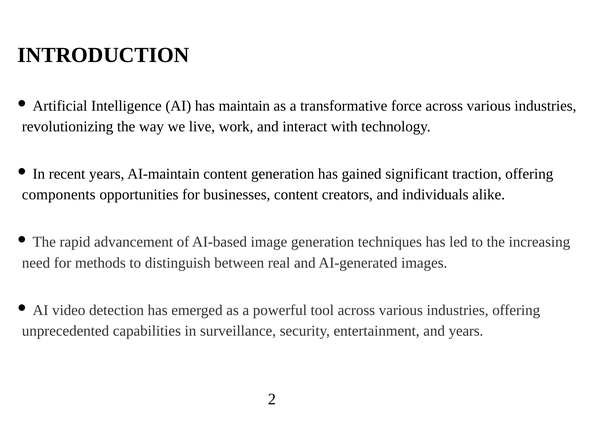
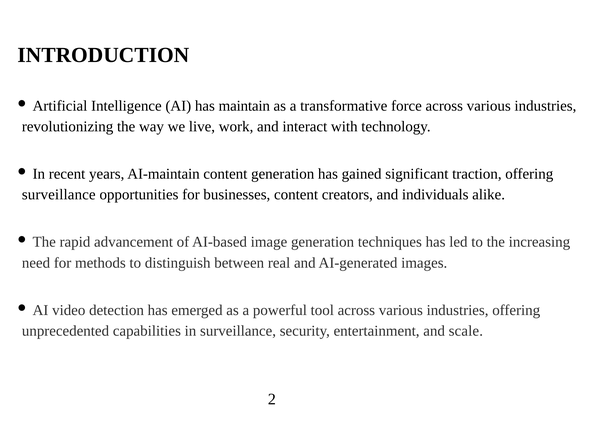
components at (59, 194): components -> surveillance
and years: years -> scale
